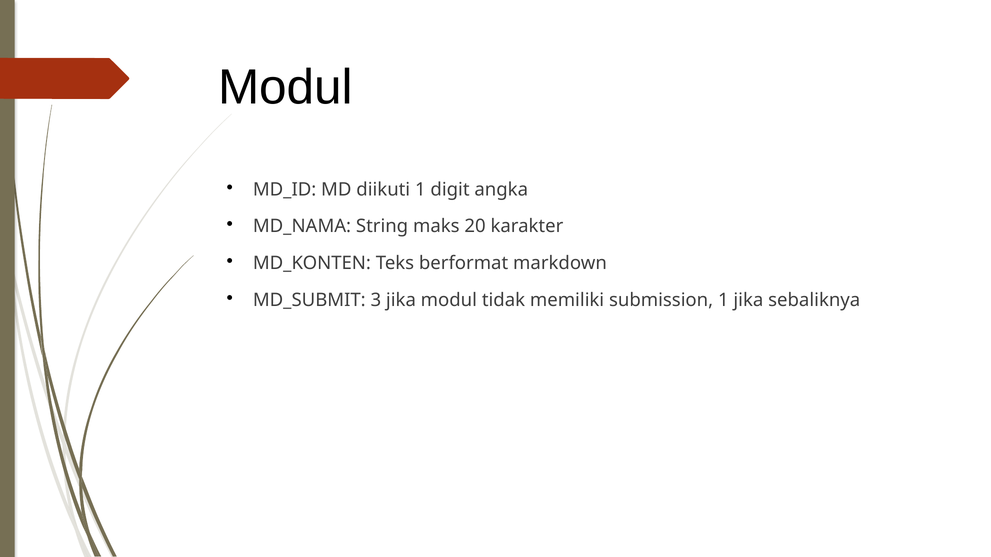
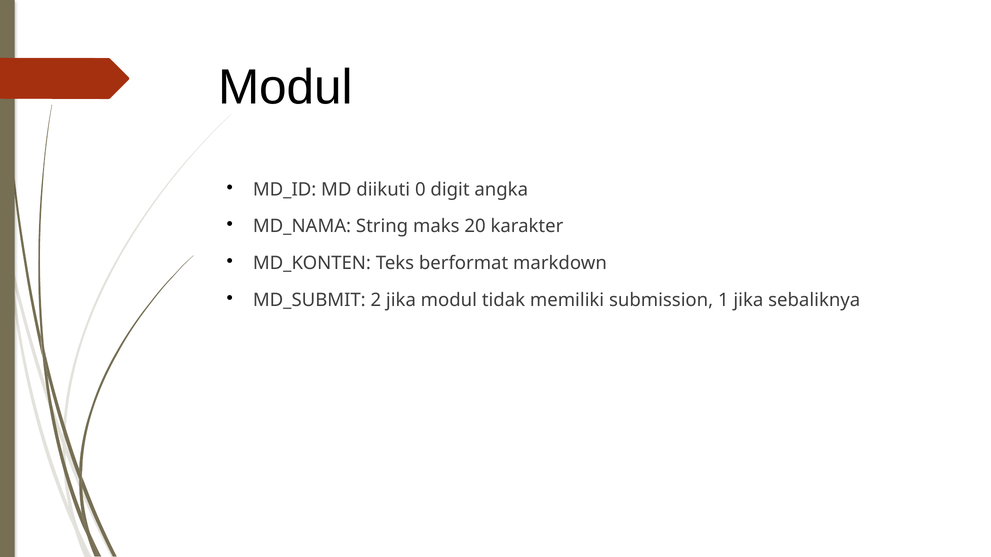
diikuti 1: 1 -> 0
3: 3 -> 2
